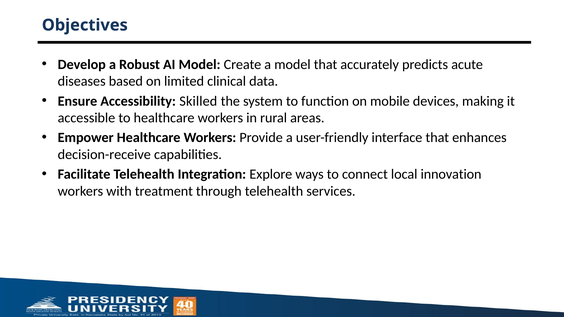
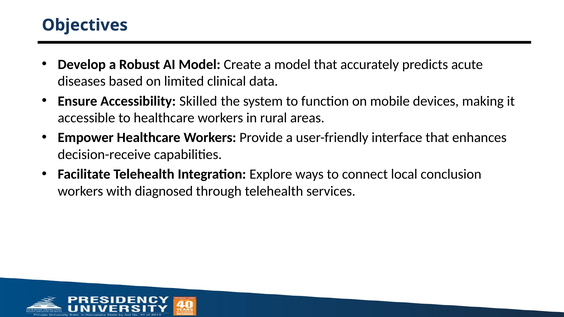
innovation: innovation -> conclusion
treatment: treatment -> diagnosed
